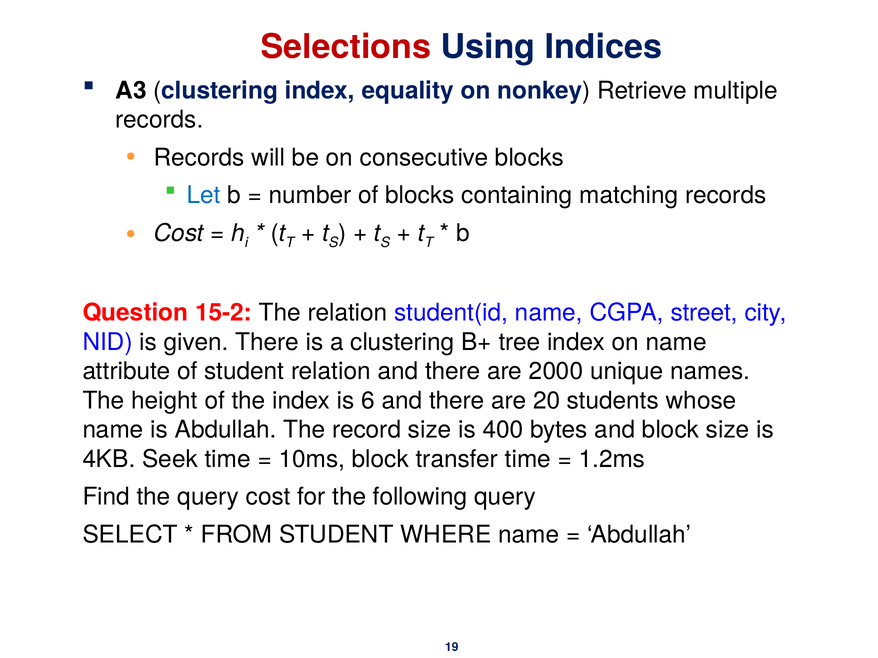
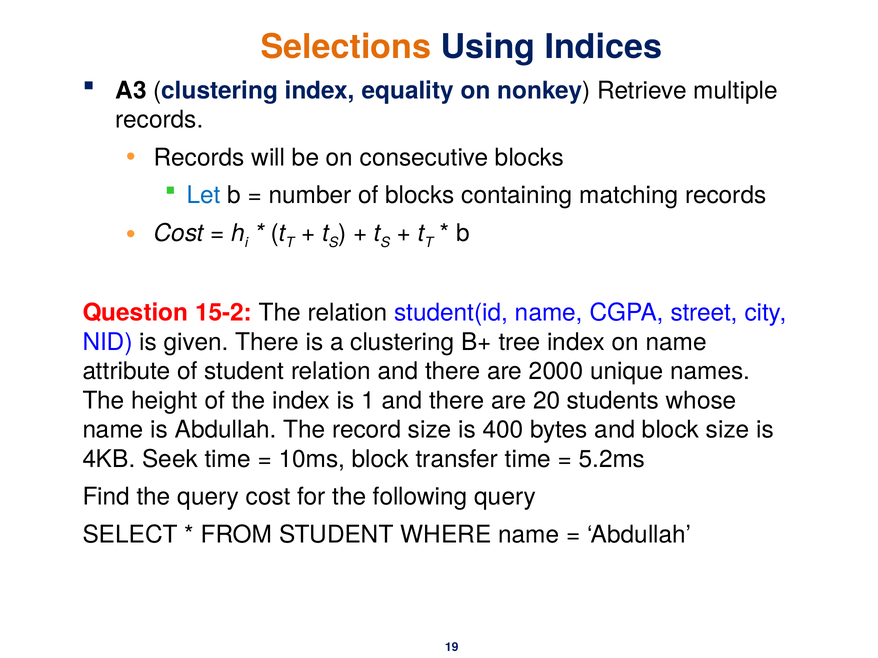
Selections colour: red -> orange
6: 6 -> 1
1.2ms: 1.2ms -> 5.2ms
